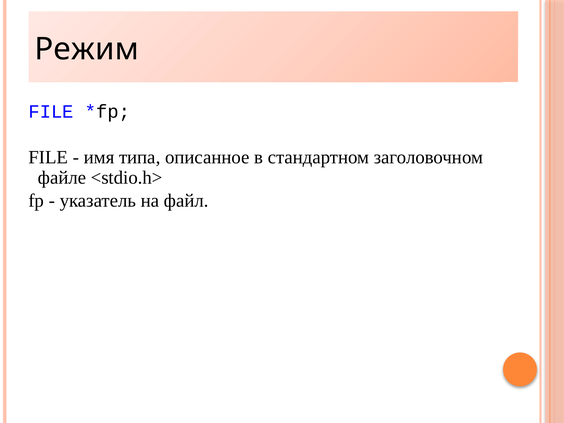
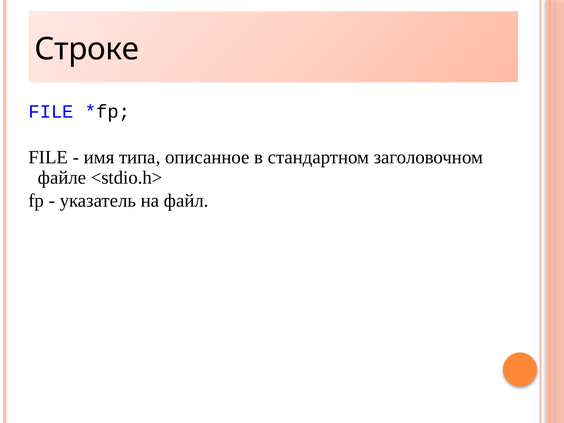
Режим: Режим -> Строке
